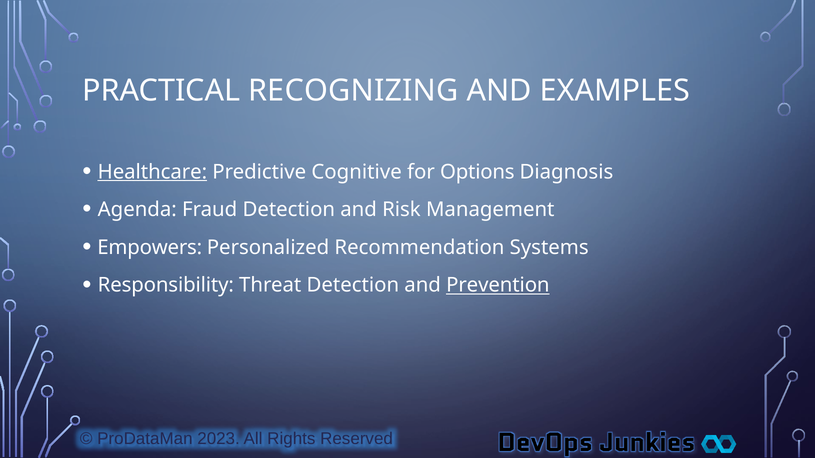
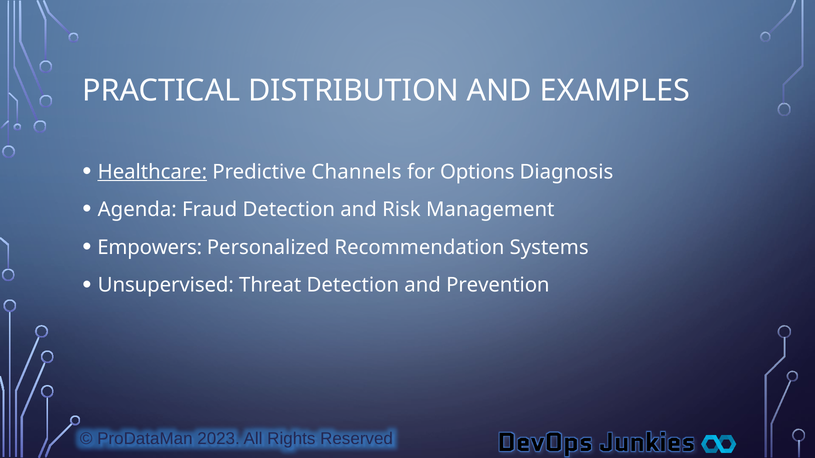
RECOGNIZING: RECOGNIZING -> DISTRIBUTION
Cognitive: Cognitive -> Channels
Responsibility: Responsibility -> Unsupervised
Prevention underline: present -> none
